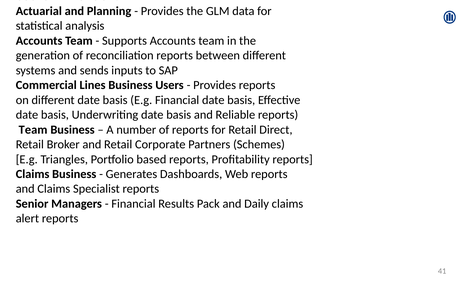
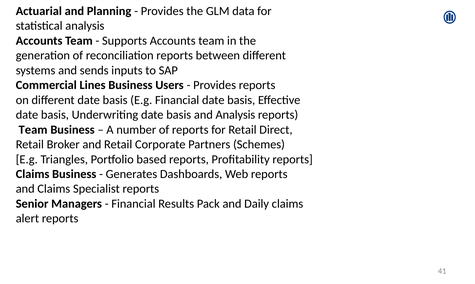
and Reliable: Reliable -> Analysis
